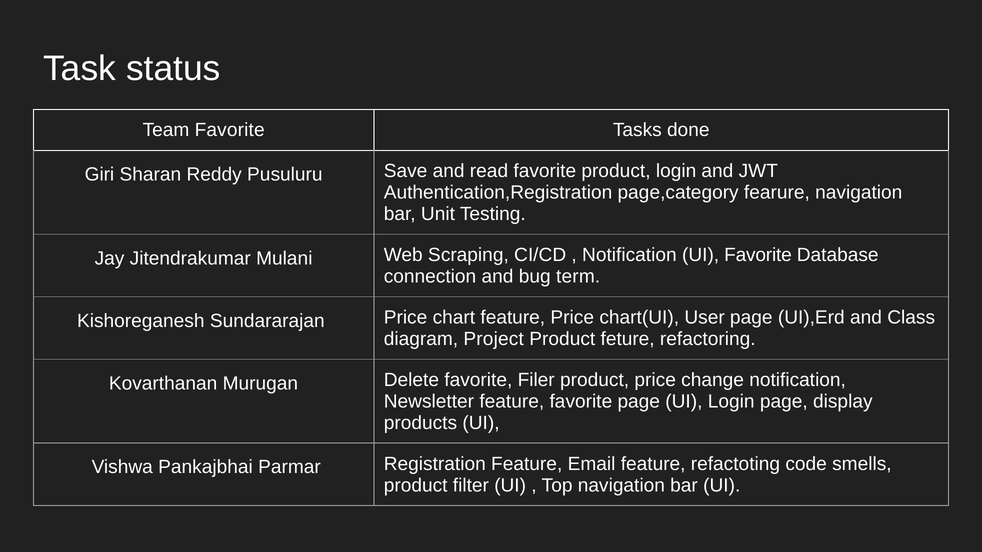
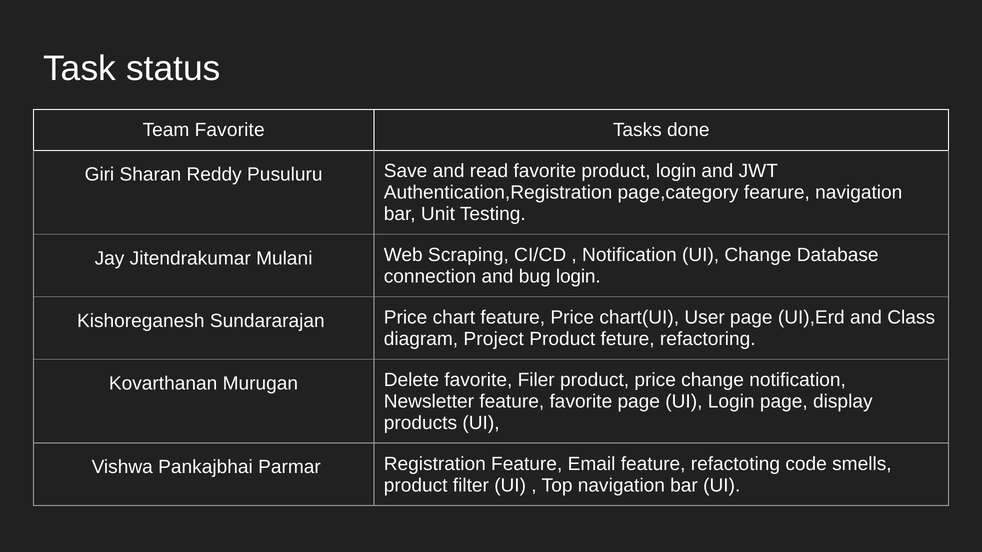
UI Favorite: Favorite -> Change
bug term: term -> login
